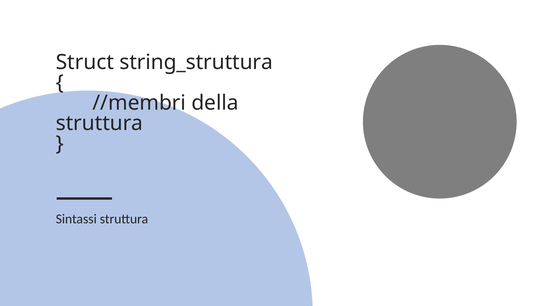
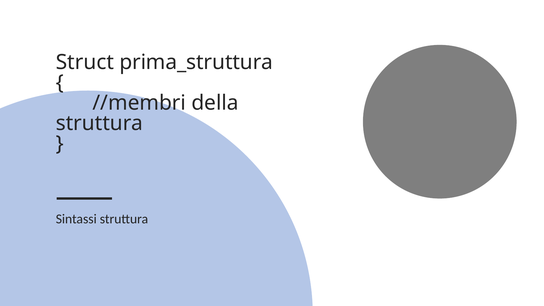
string_struttura: string_struttura -> prima_struttura
